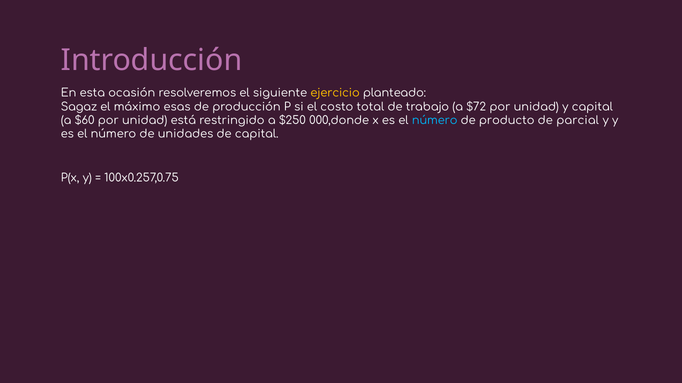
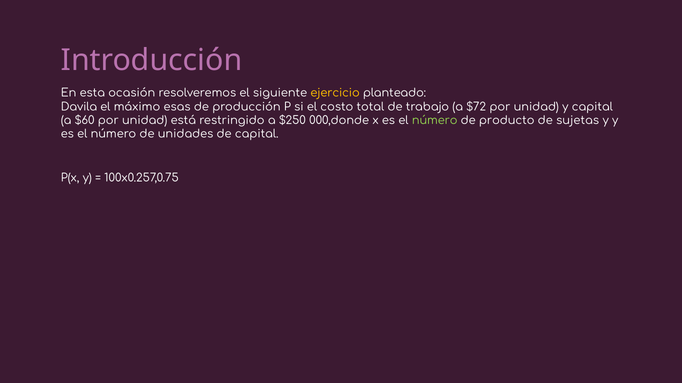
Sagaz: Sagaz -> Davila
número at (435, 121) colour: light blue -> light green
parcial: parcial -> sujetas
